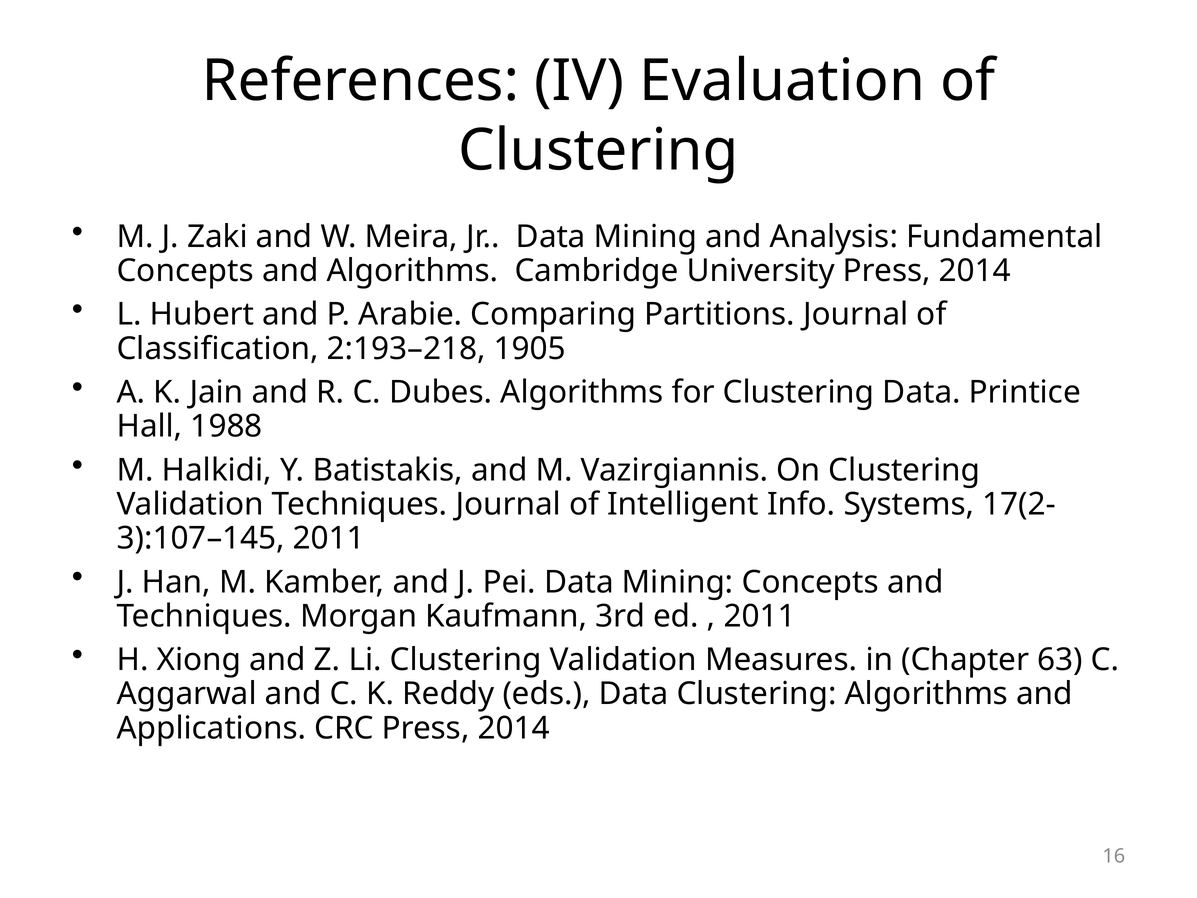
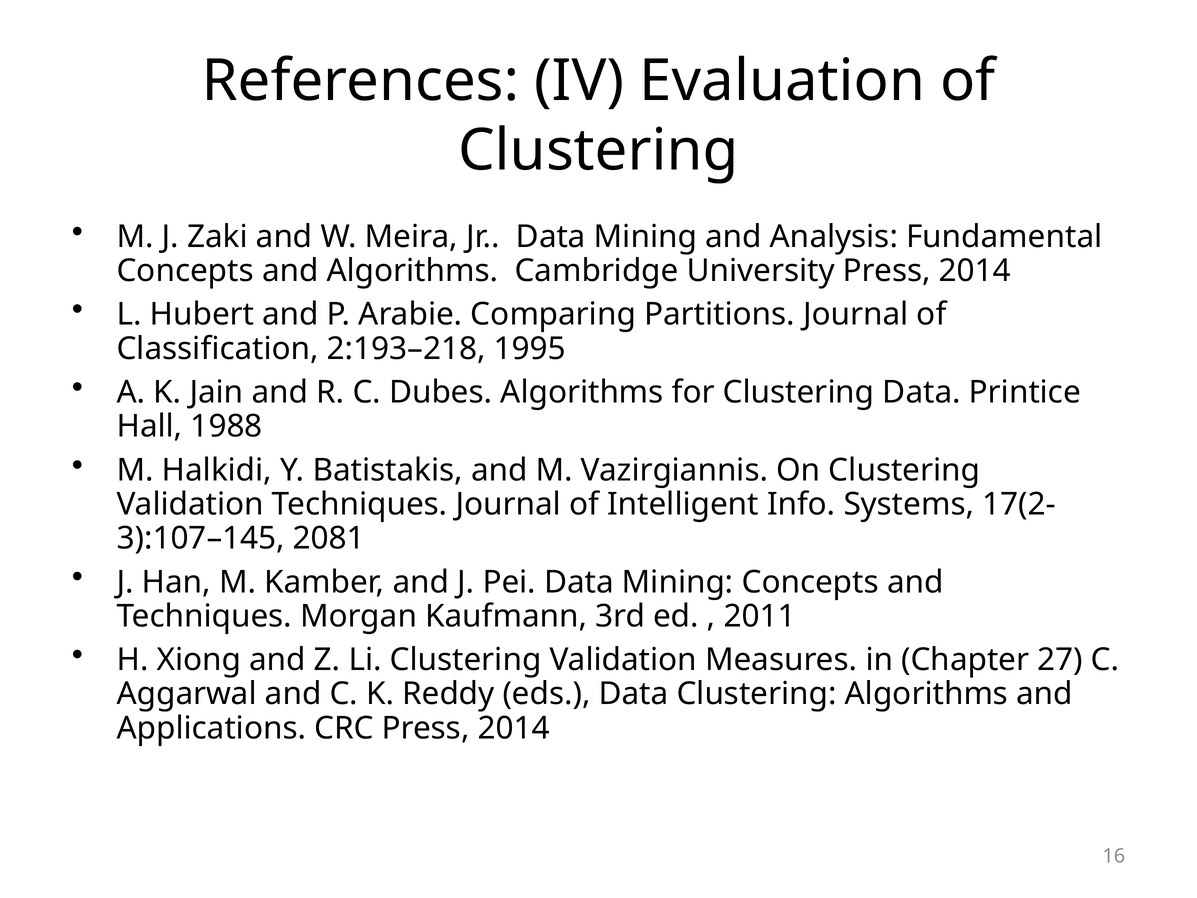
1905: 1905 -> 1995
2011 at (329, 538): 2011 -> 2081
63: 63 -> 27
